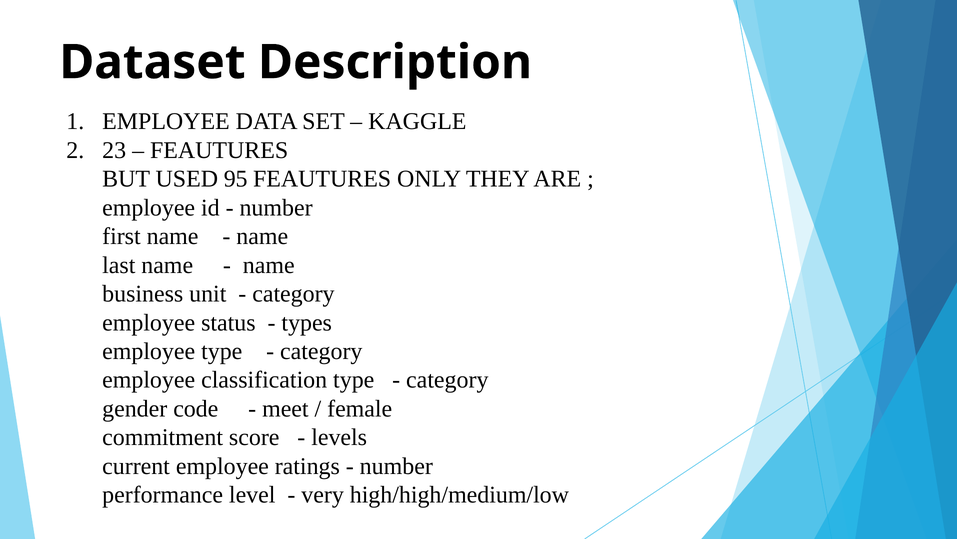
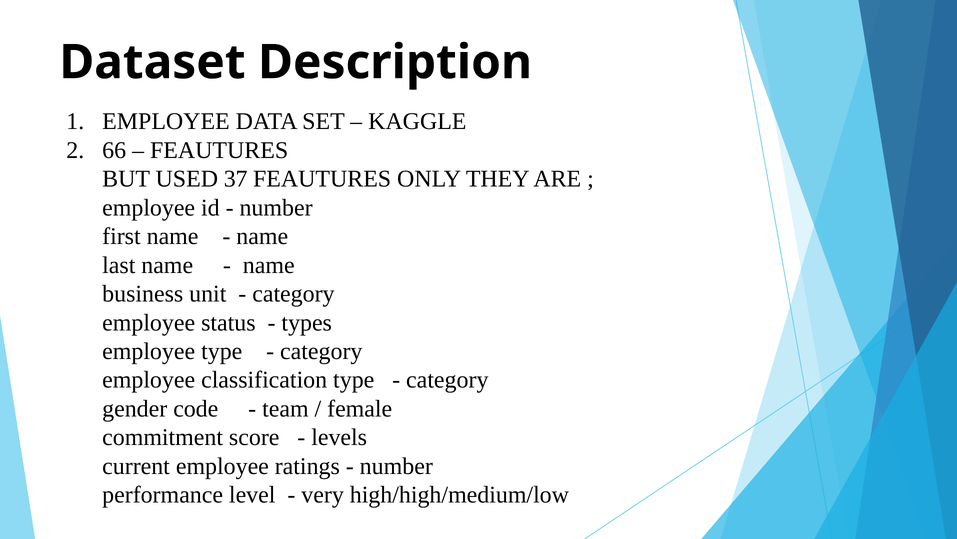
23: 23 -> 66
95: 95 -> 37
meet: meet -> team
